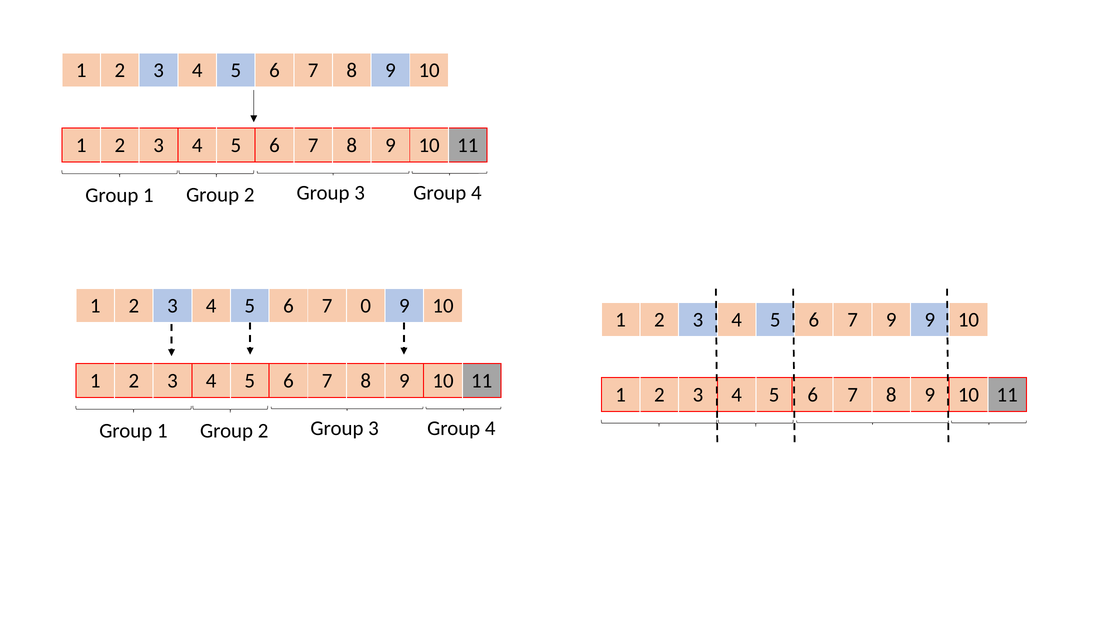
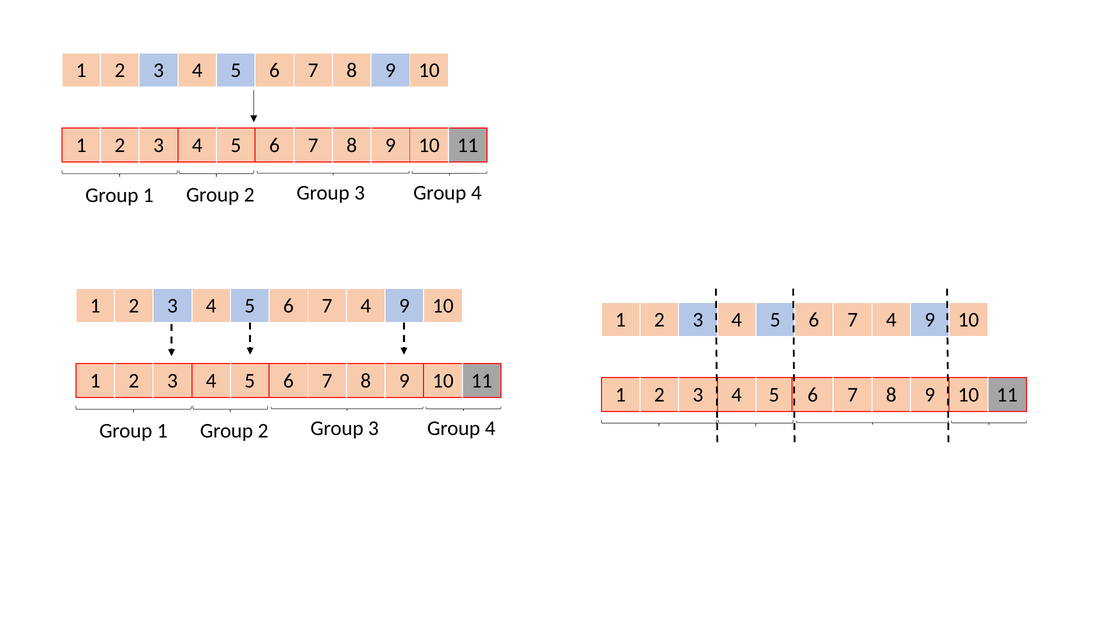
0 at (366, 306): 0 -> 4
9 at (891, 320): 9 -> 4
